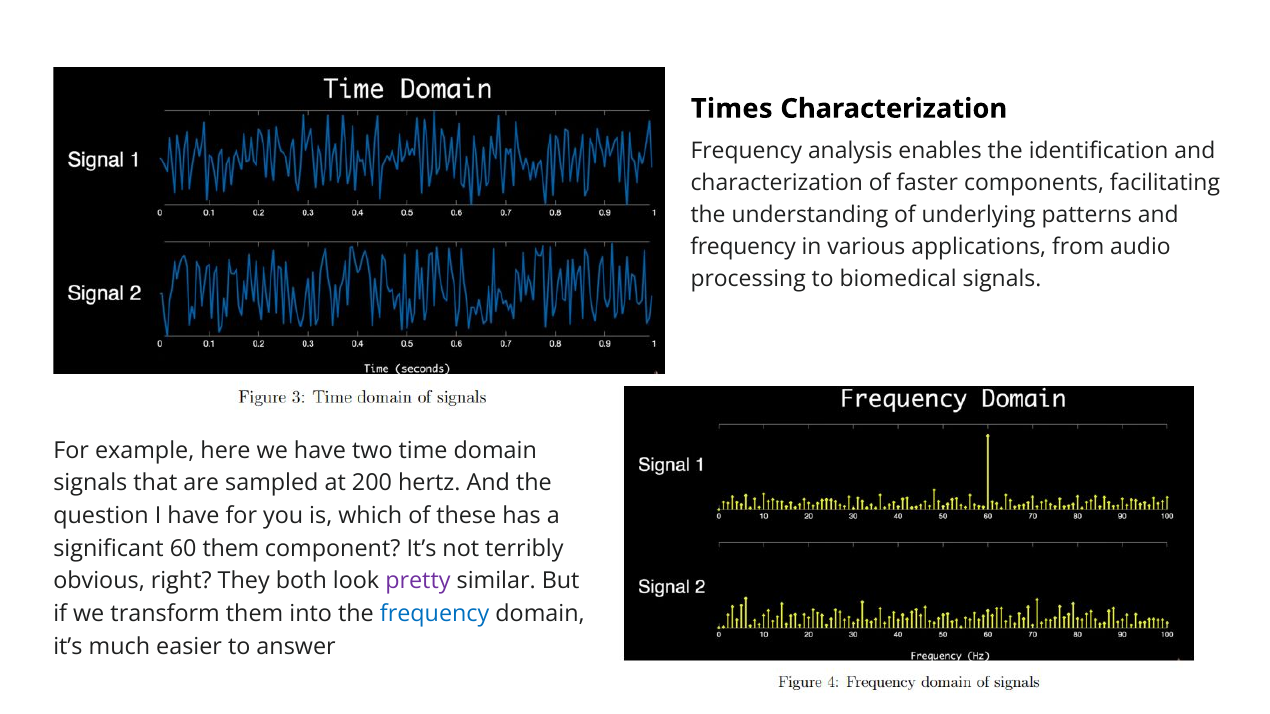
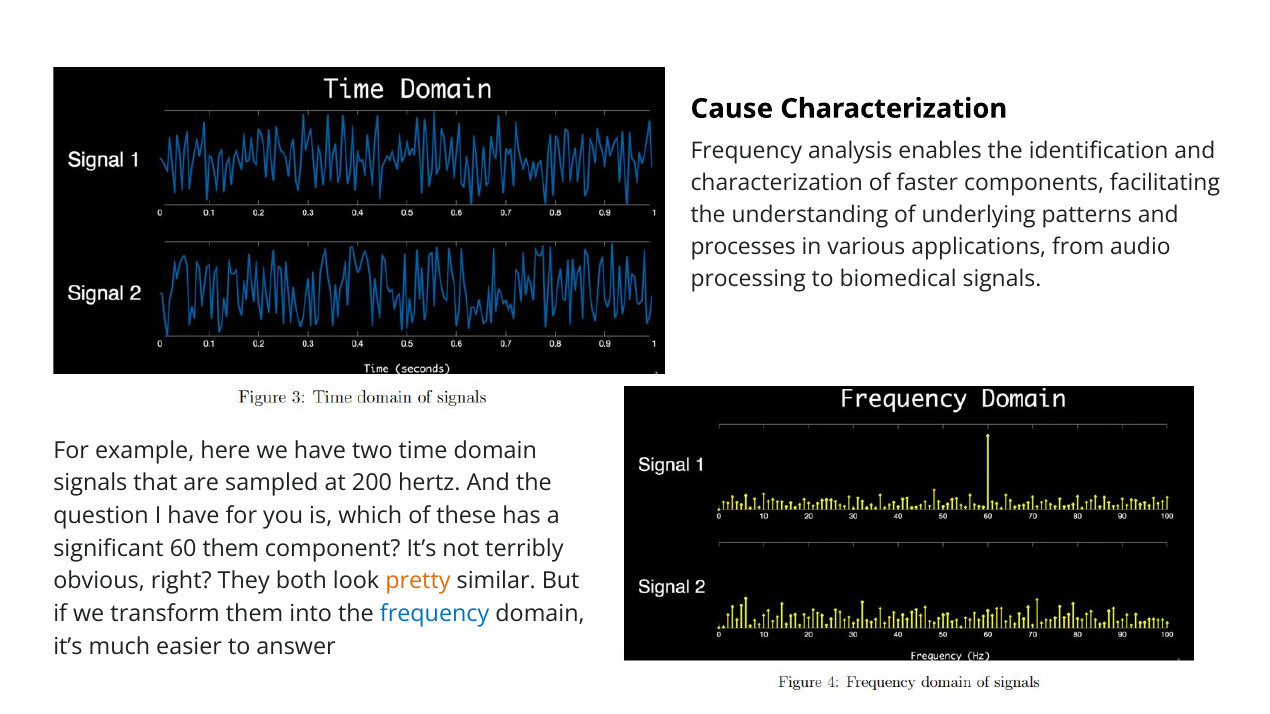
Times: Times -> Cause
frequency at (743, 247): frequency -> processes
pretty colour: purple -> orange
